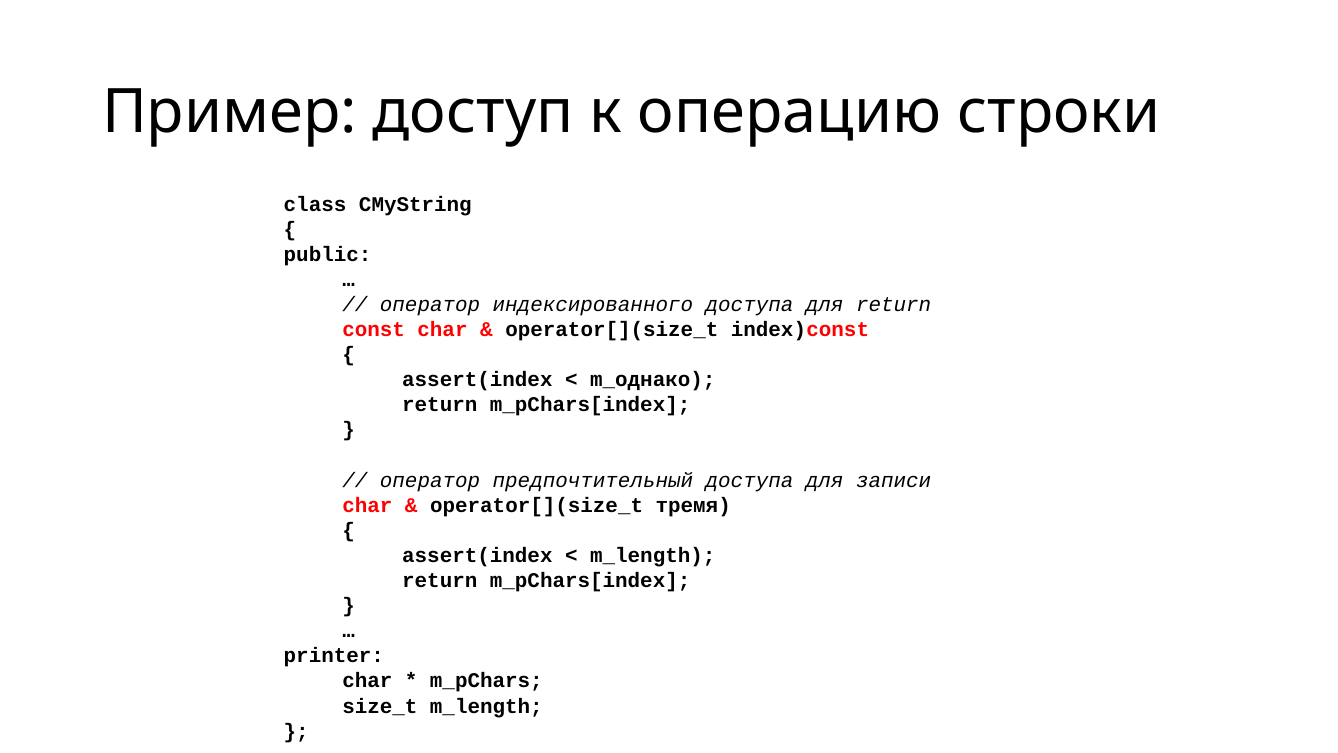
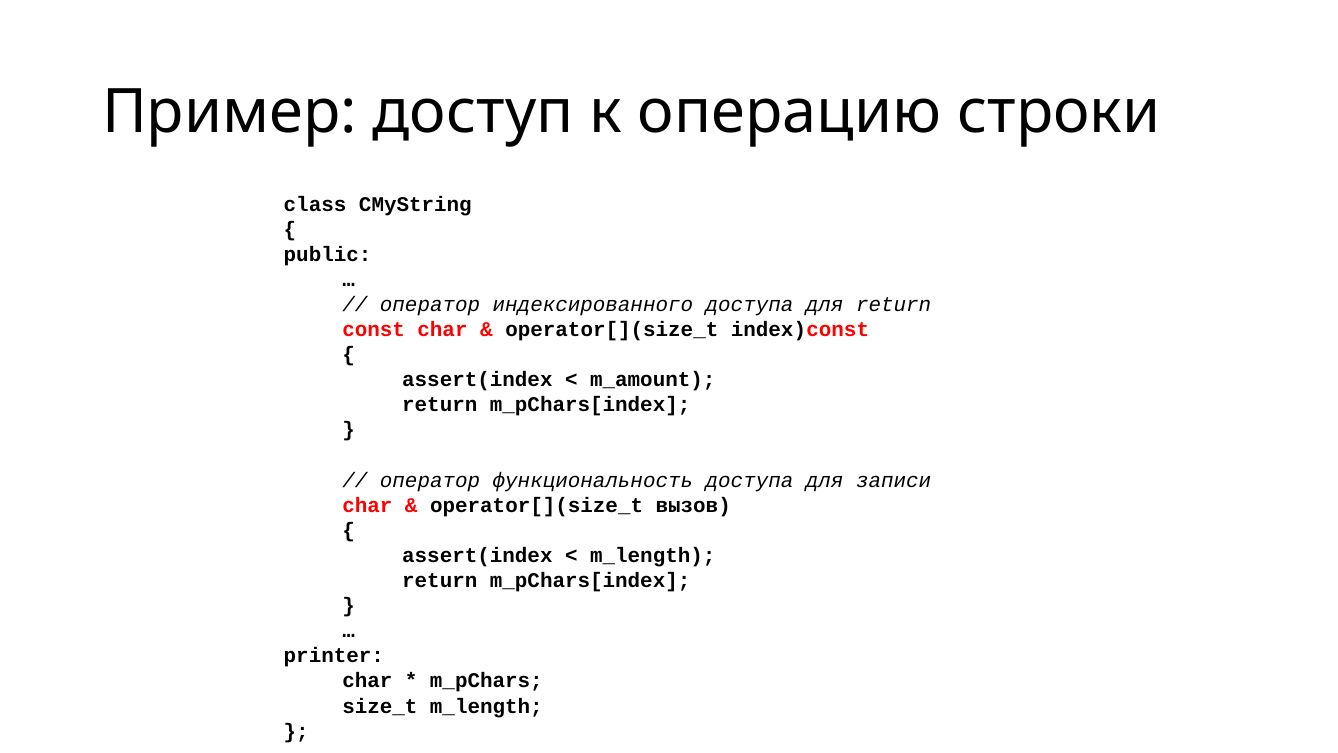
m_однако: m_однако -> m_amount
предпочтительный: предпочтительный -> функциональность
тремя: тремя -> вызов
